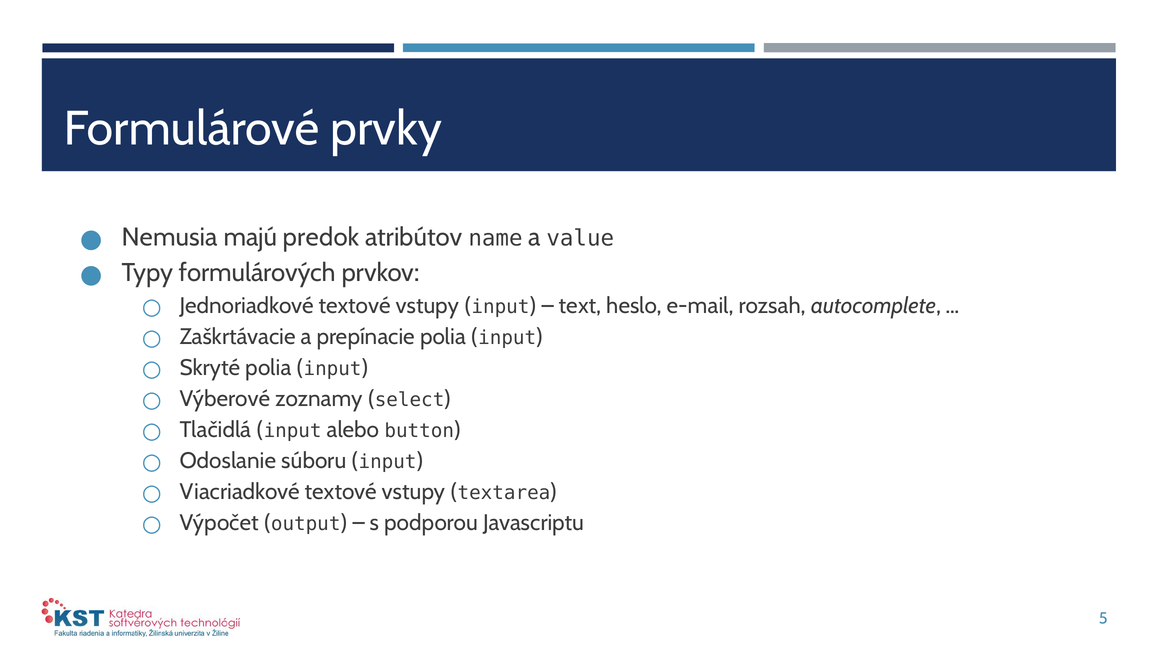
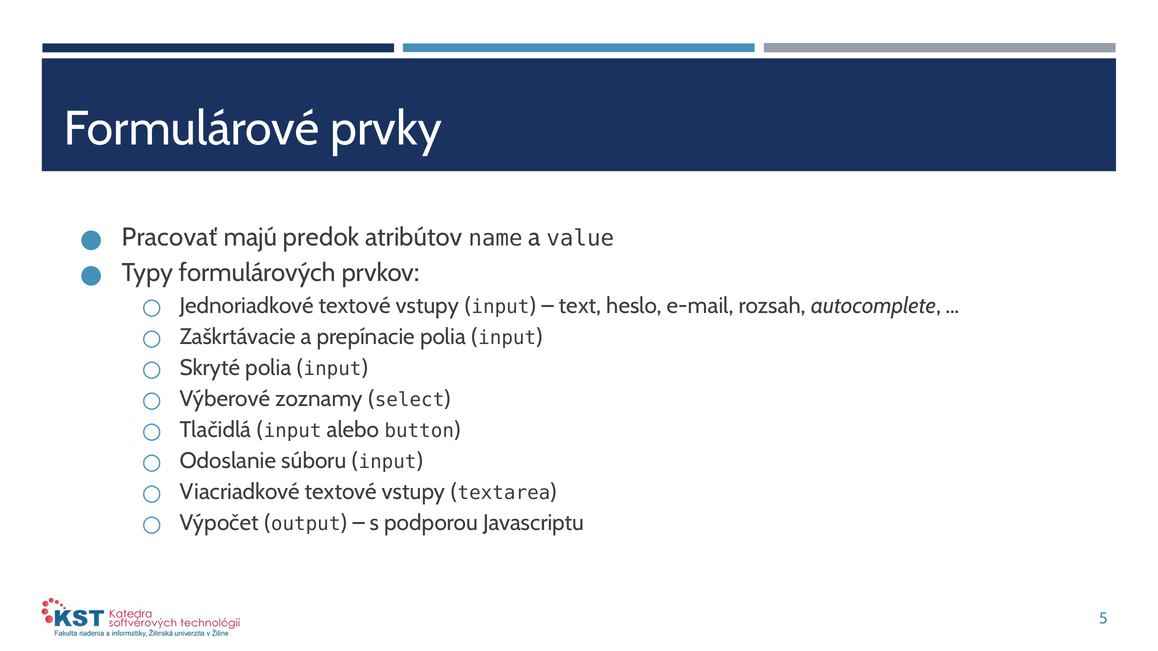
Nemusia: Nemusia -> Pracovať
